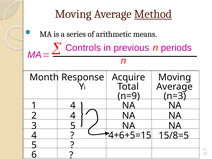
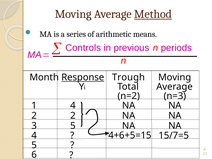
Response underline: none -> present
Acquire: Acquire -> Trough
n=9: n=9 -> n=2
2 4: 4 -> 2
15/8=5: 15/8=5 -> 15/7=5
